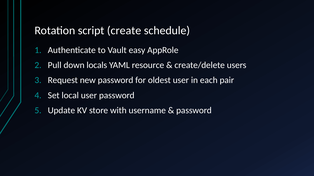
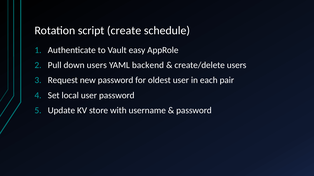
down locals: locals -> users
resource: resource -> backend
